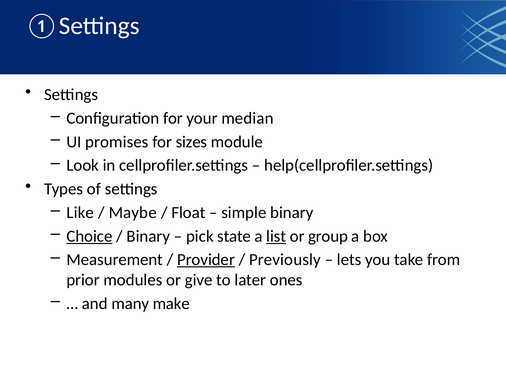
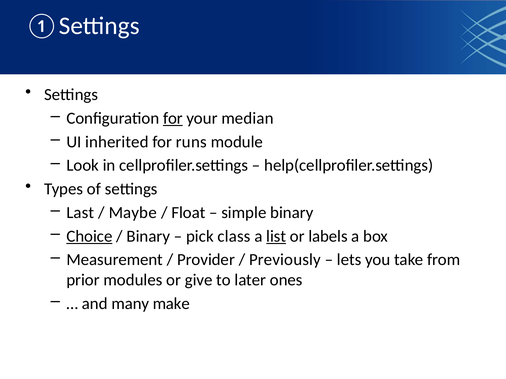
for at (173, 118) underline: none -> present
promises: promises -> inherited
sizes: sizes -> runs
Like: Like -> Last
state: state -> class
group: group -> labels
Provider underline: present -> none
